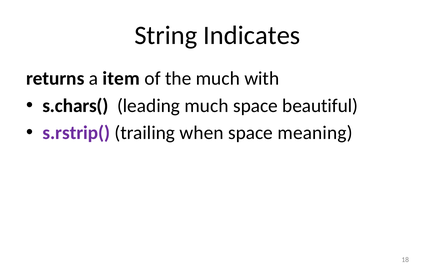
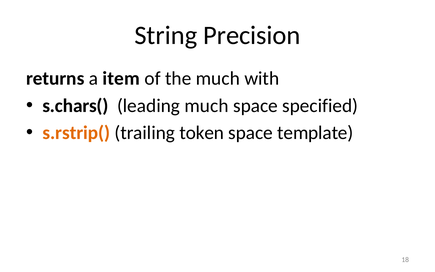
Indicates: Indicates -> Precision
beautiful: beautiful -> specified
s.rstrip( colour: purple -> orange
when: when -> token
meaning: meaning -> template
